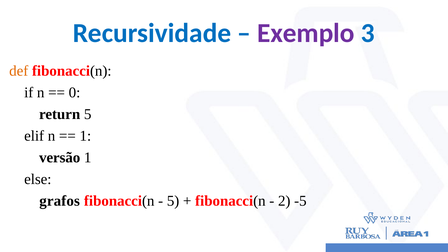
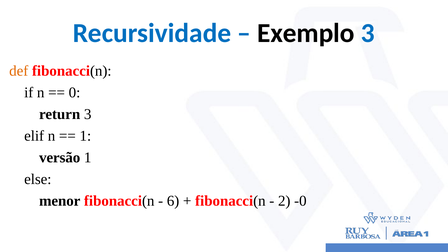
Exemplo colour: purple -> black
return 5: 5 -> 3
grafos: grafos -> menor
5 at (173, 201): 5 -> 6
-5: -5 -> -0
